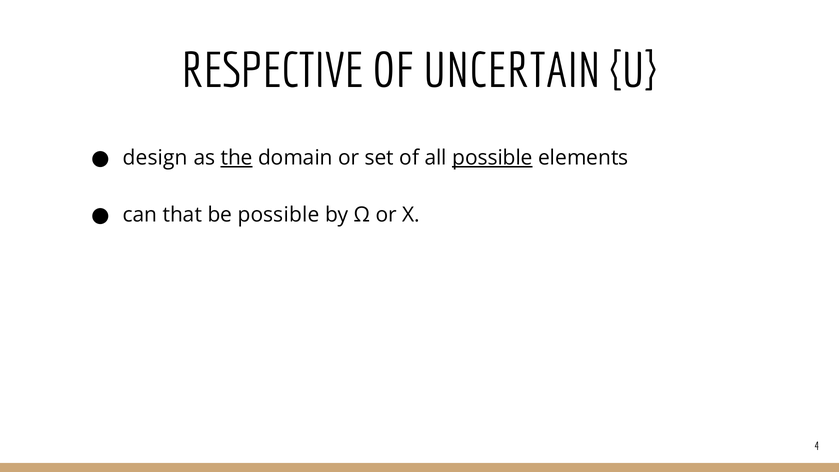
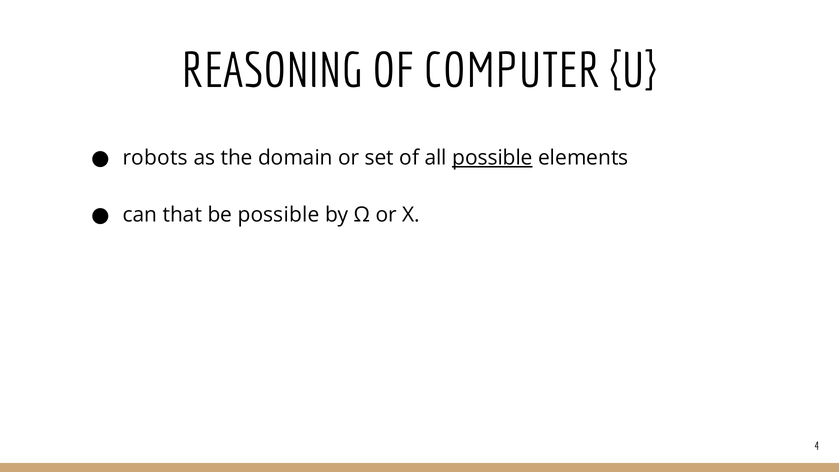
RESPECTIVE: RESPECTIVE -> REASONING
UNCERTAIN: UNCERTAIN -> COMPUTER
design: design -> robots
the underline: present -> none
